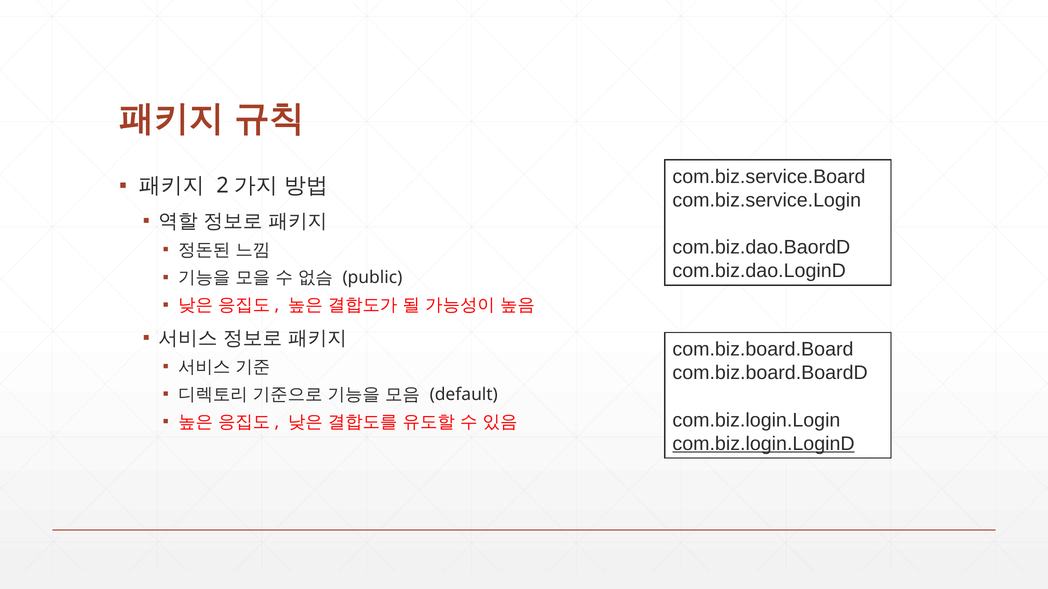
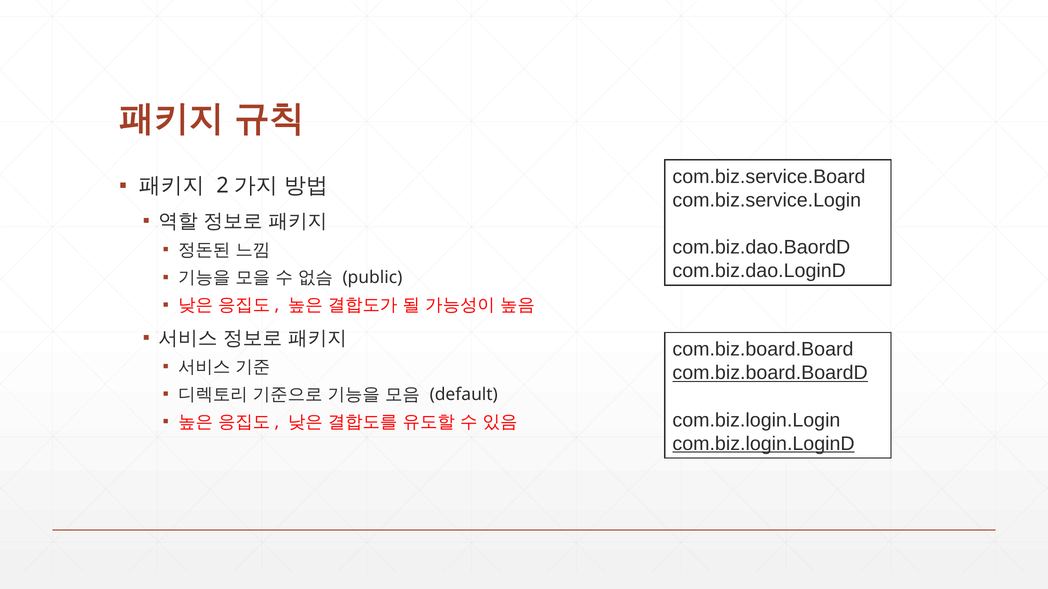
com.biz.board.BoardD underline: none -> present
